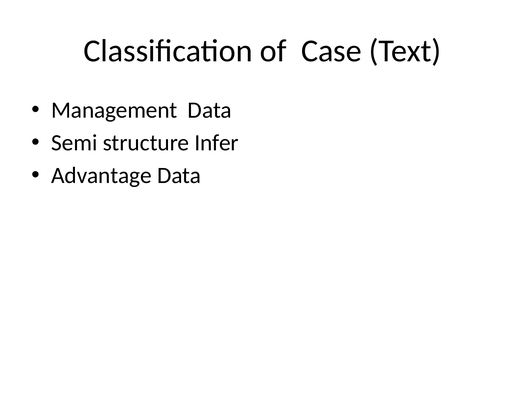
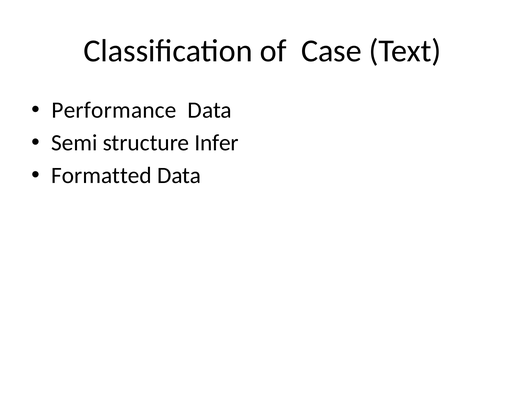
Management: Management -> Performance
Advantage: Advantage -> Formatted
